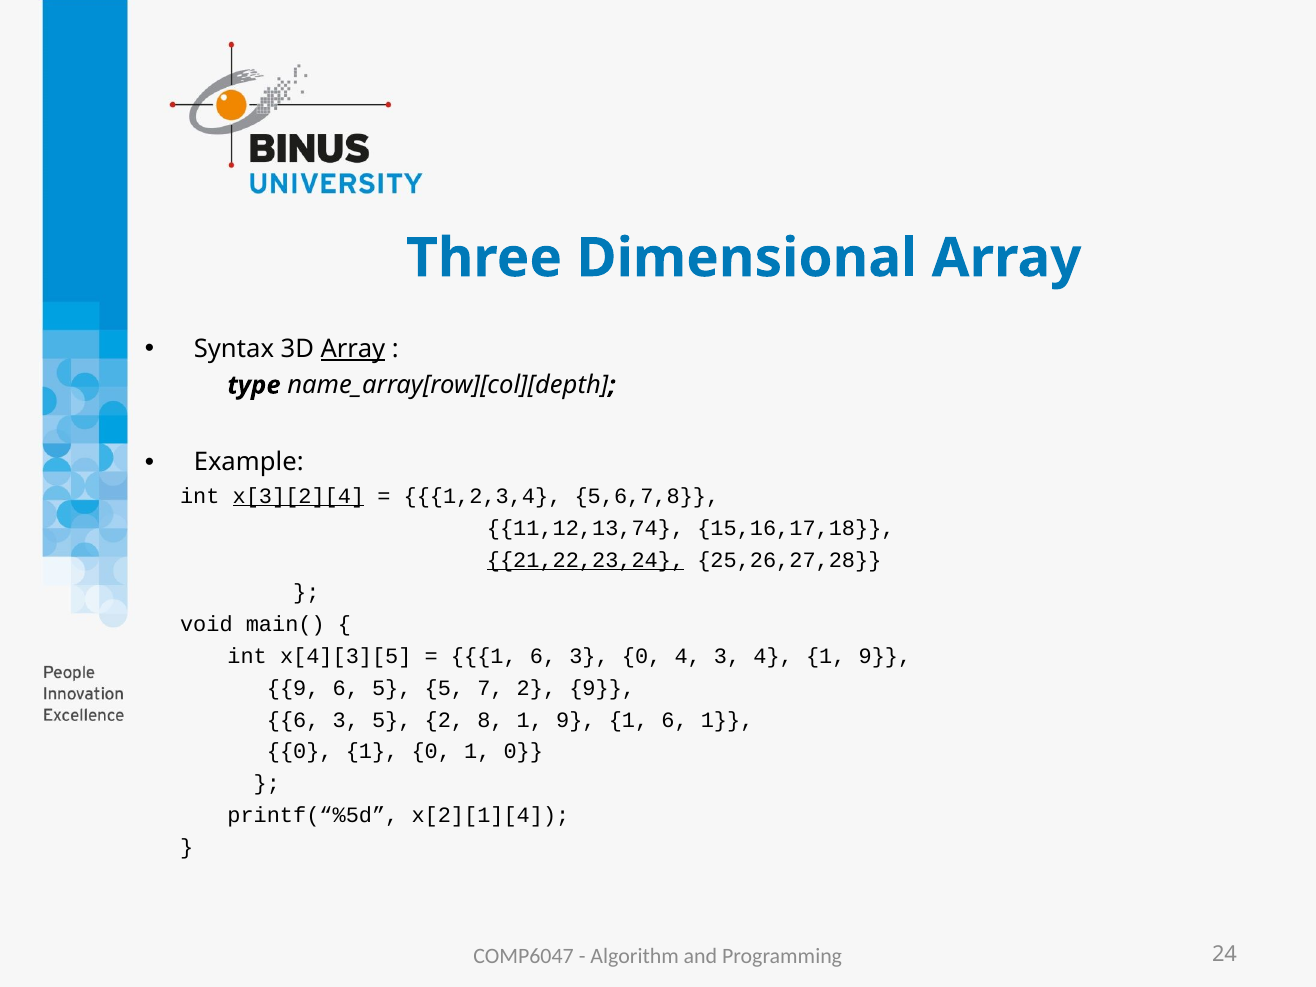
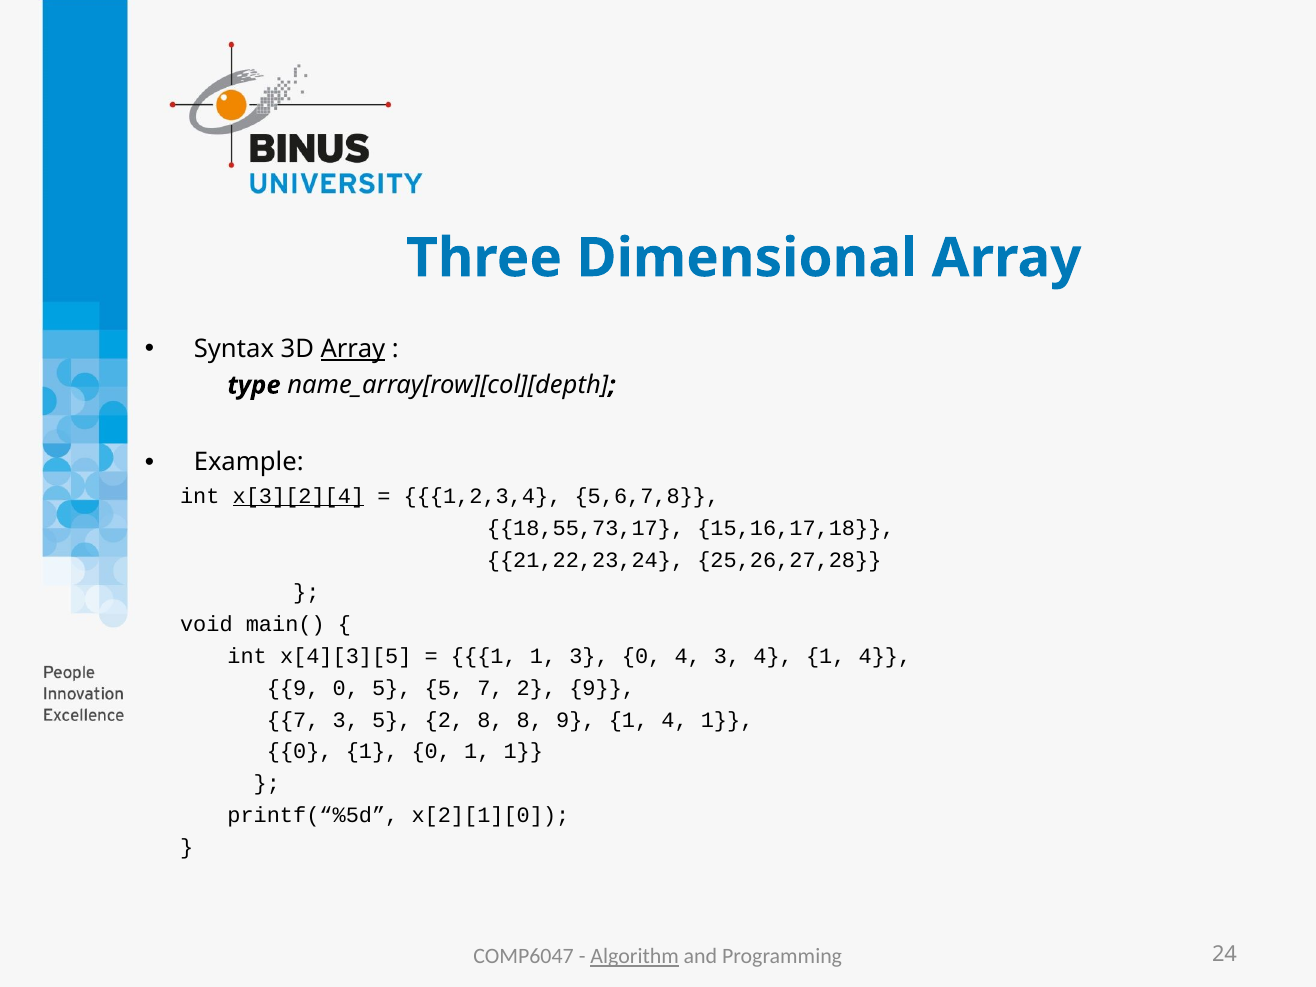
11,12,13,74: 11,12,13,74 -> 18,55,73,17
21,22,23,24 underline: present -> none
6 at (543, 656): 6 -> 1
4 1 9: 9 -> 4
6 at (346, 688): 6 -> 0
6 at (293, 720): 6 -> 7
8 1: 1 -> 8
9 1 6: 6 -> 4
0 at (523, 752): 0 -> 1
x[2][1][4: x[2][1][4 -> x[2][1][0
Algorithm underline: none -> present
